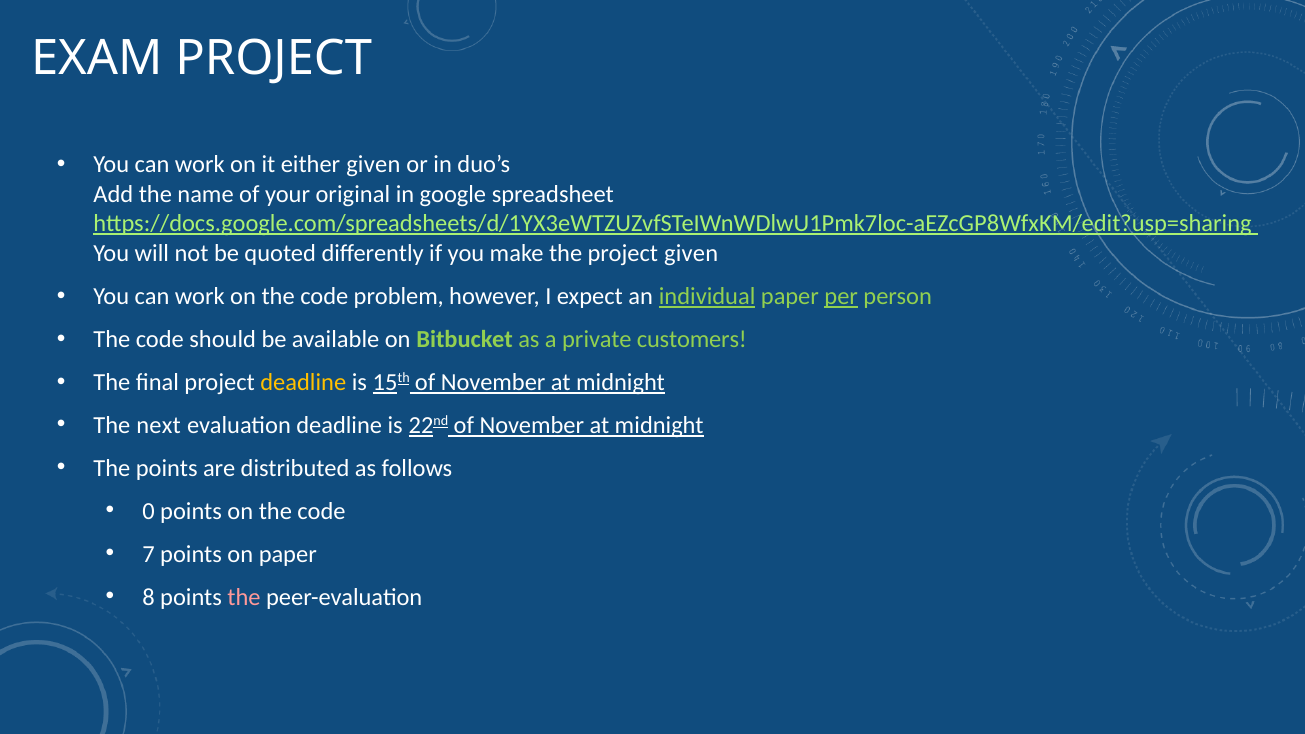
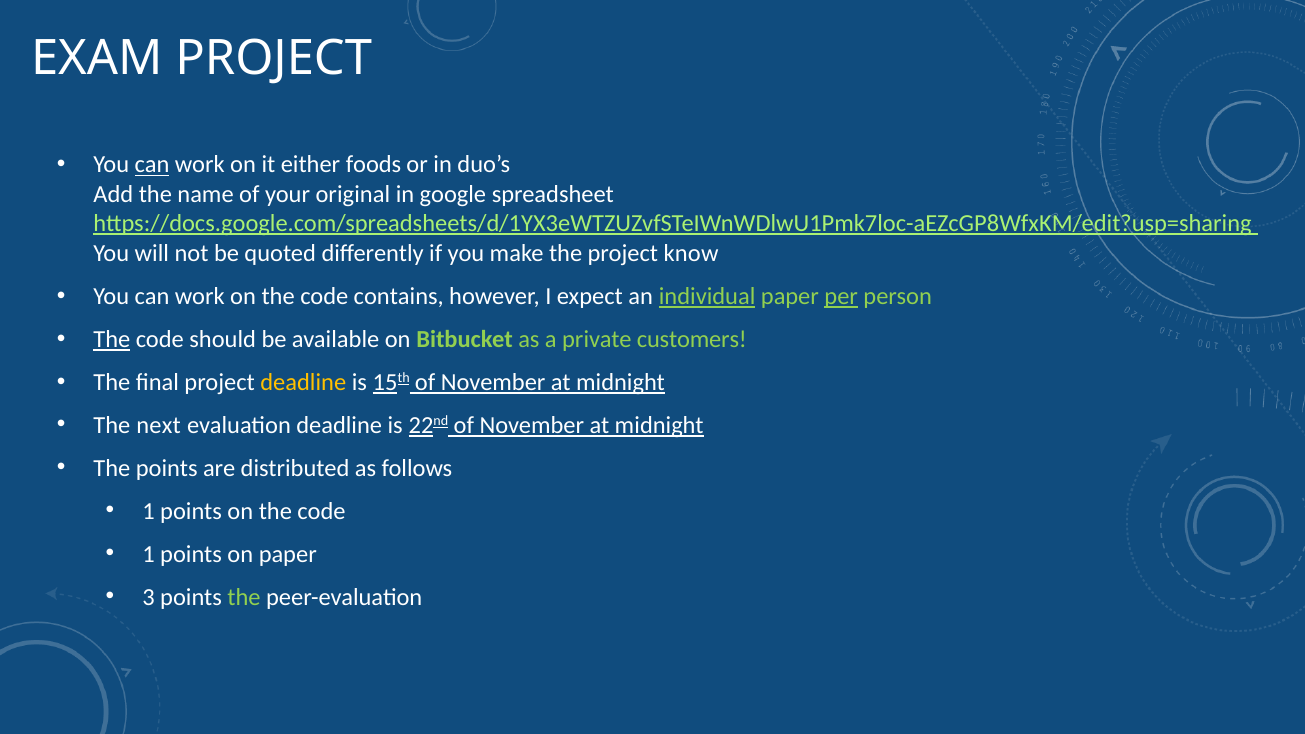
can at (152, 165) underline: none -> present
either given: given -> foods
project given: given -> know
problem: problem -> contains
The at (112, 339) underline: none -> present
0 at (149, 511): 0 -> 1
7 at (149, 554): 7 -> 1
8: 8 -> 3
the at (244, 597) colour: pink -> light green
